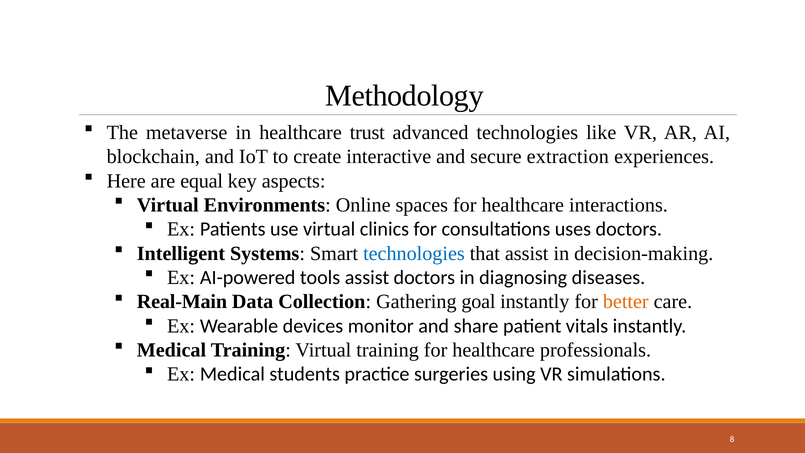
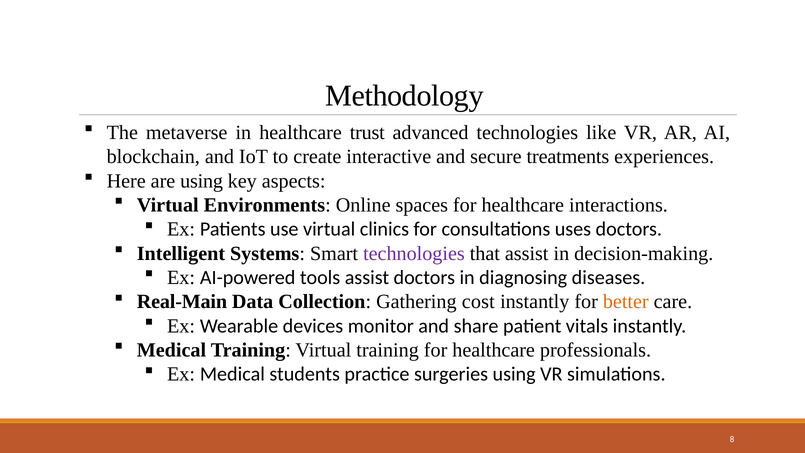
extraction: extraction -> treatments
are equal: equal -> using
technologies at (414, 253) colour: blue -> purple
goal: goal -> cost
